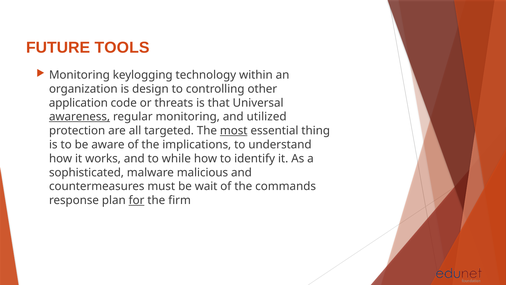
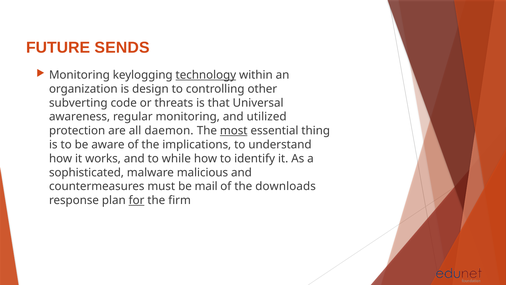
TOOLS: TOOLS -> SENDS
technology underline: none -> present
application: application -> subverting
awareness underline: present -> none
targeted: targeted -> daemon
wait: wait -> mail
commands: commands -> downloads
